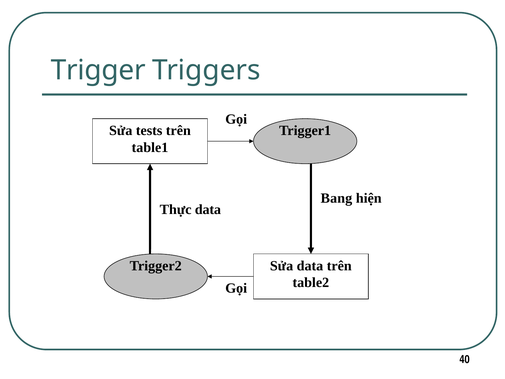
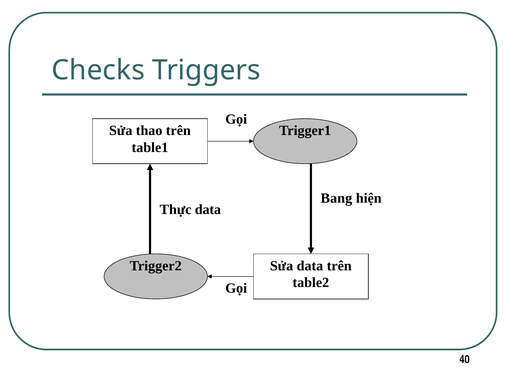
Trigger: Trigger -> Checks
tests: tests -> thao
